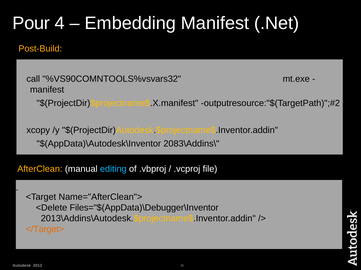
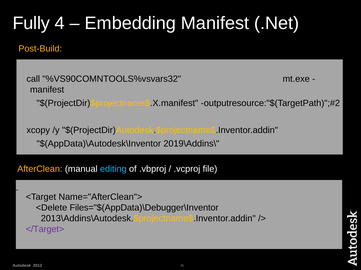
Pour: Pour -> Fully
2083\Addins\: 2083\Addins\ -> 2019\Addins\
</Target> colour: orange -> purple
